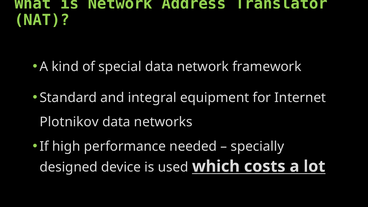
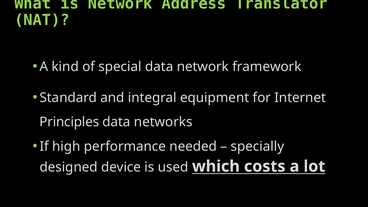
Plotnikov: Plotnikov -> Principles
